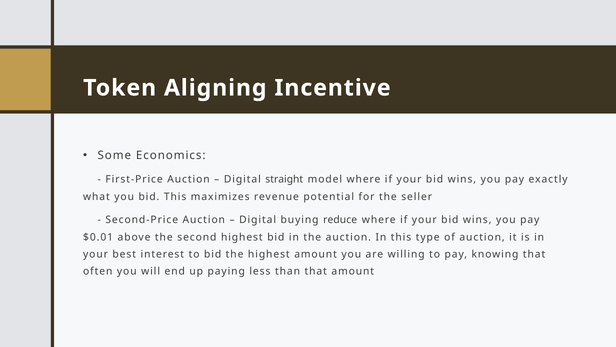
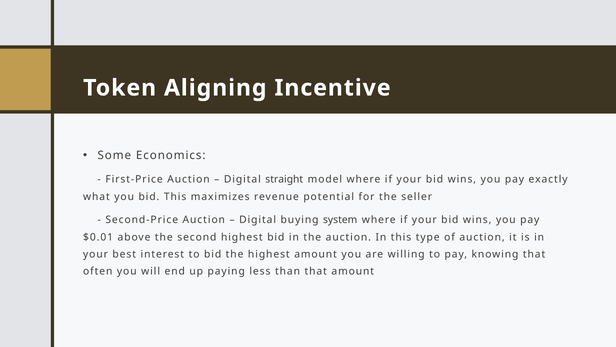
reduce: reduce -> system
